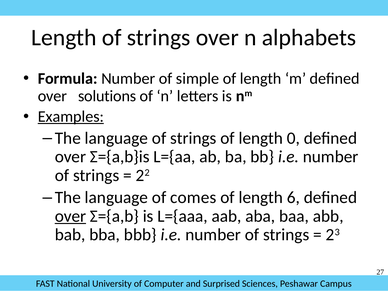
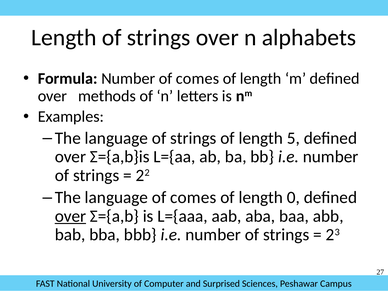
Number of simple: simple -> comes
solutions: solutions -> methods
Examples underline: present -> none
0: 0 -> 5
6: 6 -> 0
